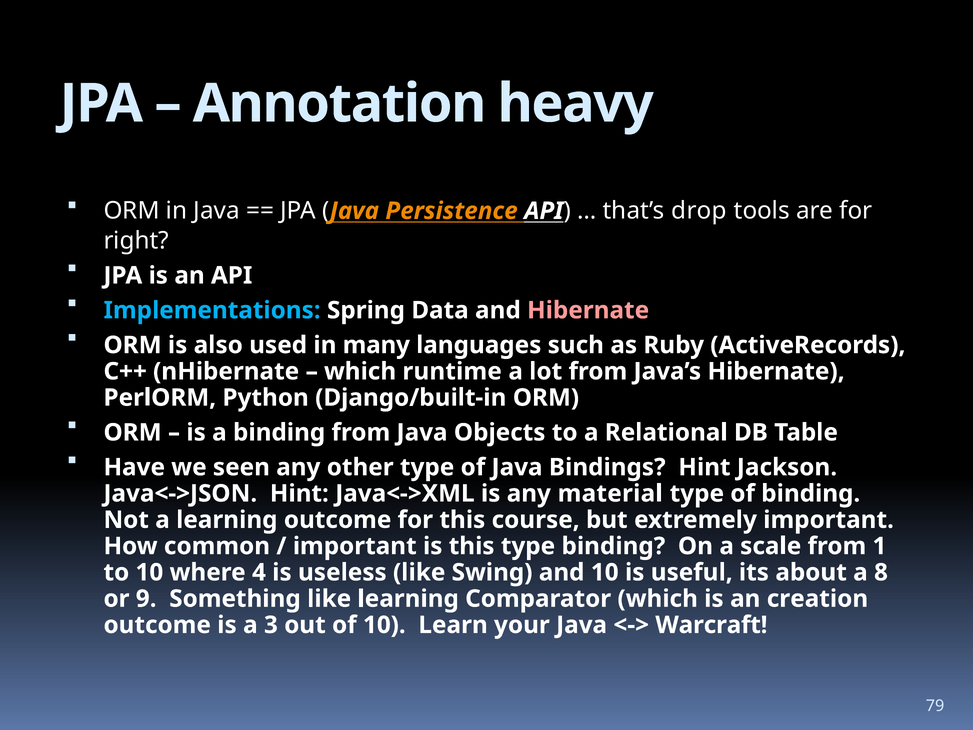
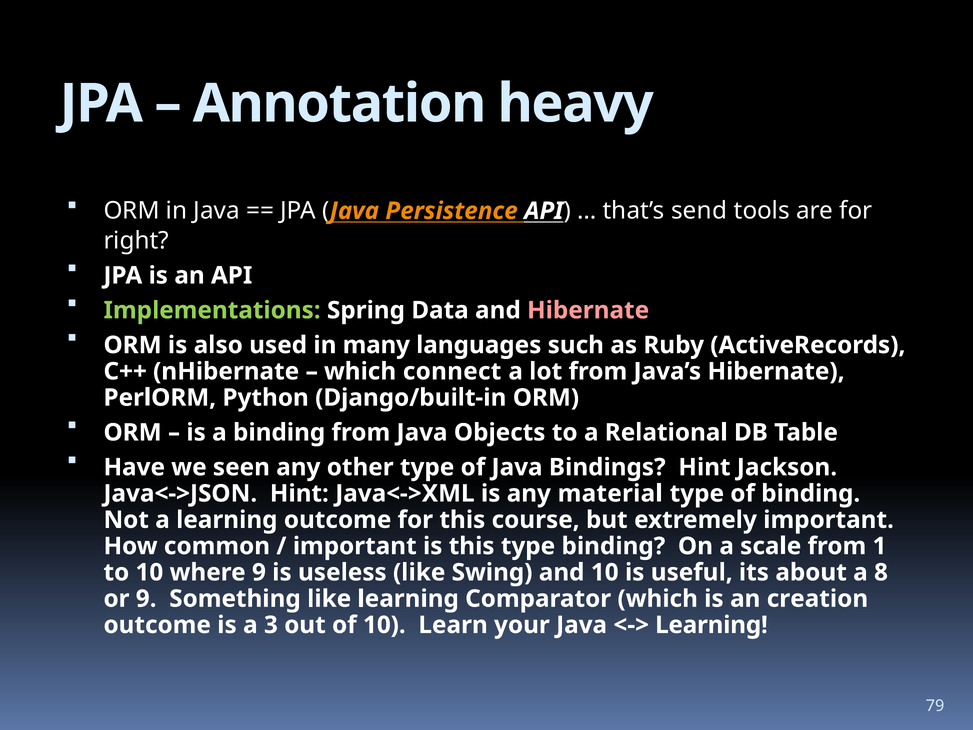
drop: drop -> send
Implementations colour: light blue -> light green
runtime: runtime -> connect
where 4: 4 -> 9
Warcraft at (711, 625): Warcraft -> Learning
